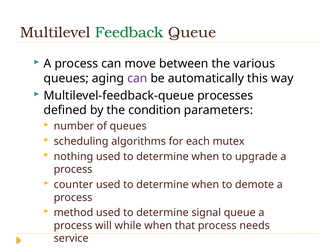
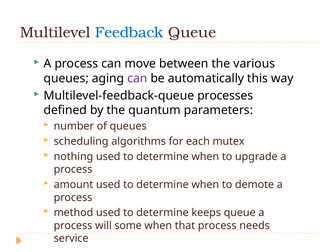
Feedback colour: green -> blue
condition: condition -> quantum
counter: counter -> amount
signal: signal -> keeps
while: while -> some
